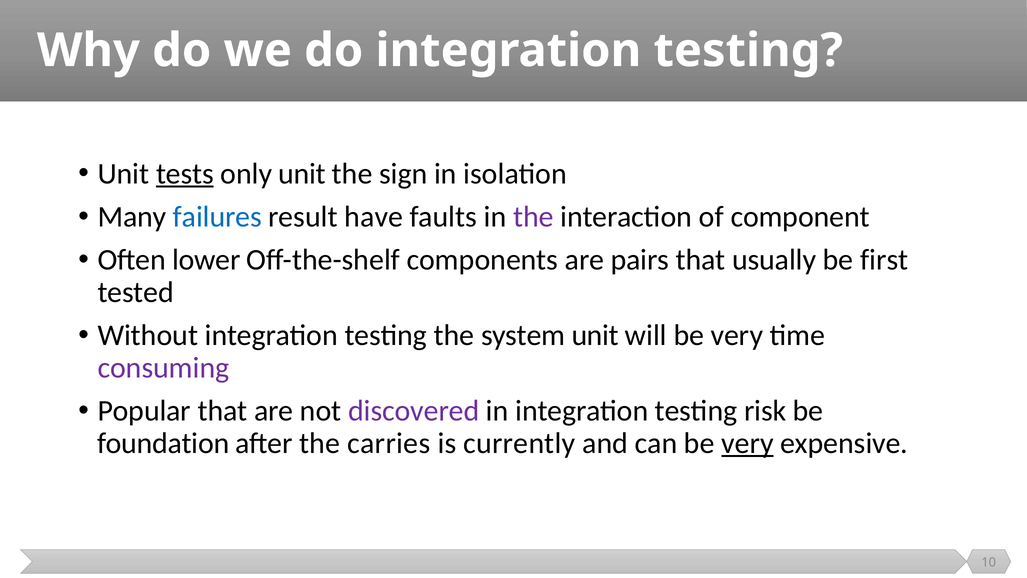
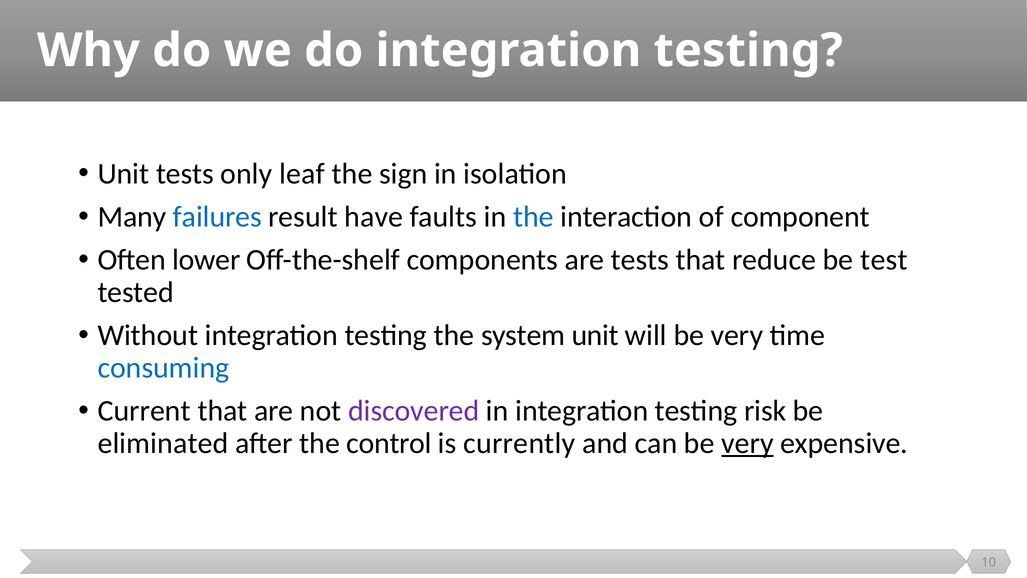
tests at (185, 174) underline: present -> none
only unit: unit -> leaf
the at (533, 217) colour: purple -> blue
are pairs: pairs -> tests
usually: usually -> reduce
first: first -> test
consuming colour: purple -> blue
Popular: Popular -> Current
foundation: foundation -> eliminated
carries: carries -> control
